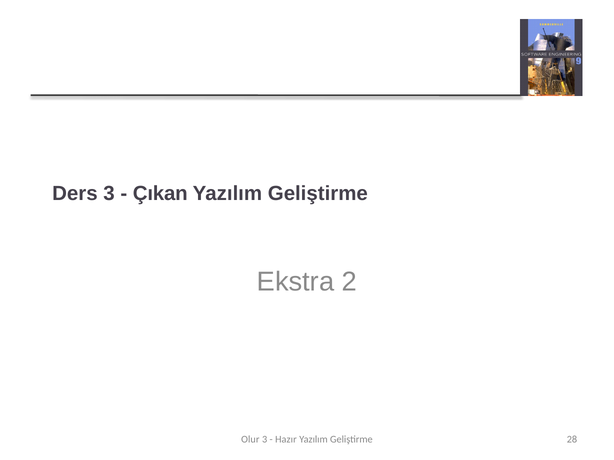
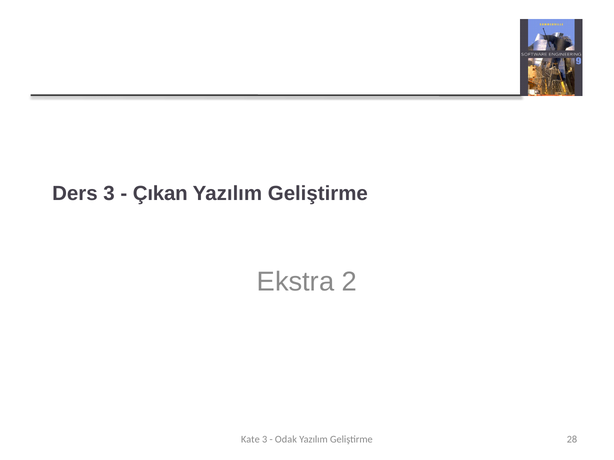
Olur: Olur -> Kate
Hazır: Hazır -> Odak
